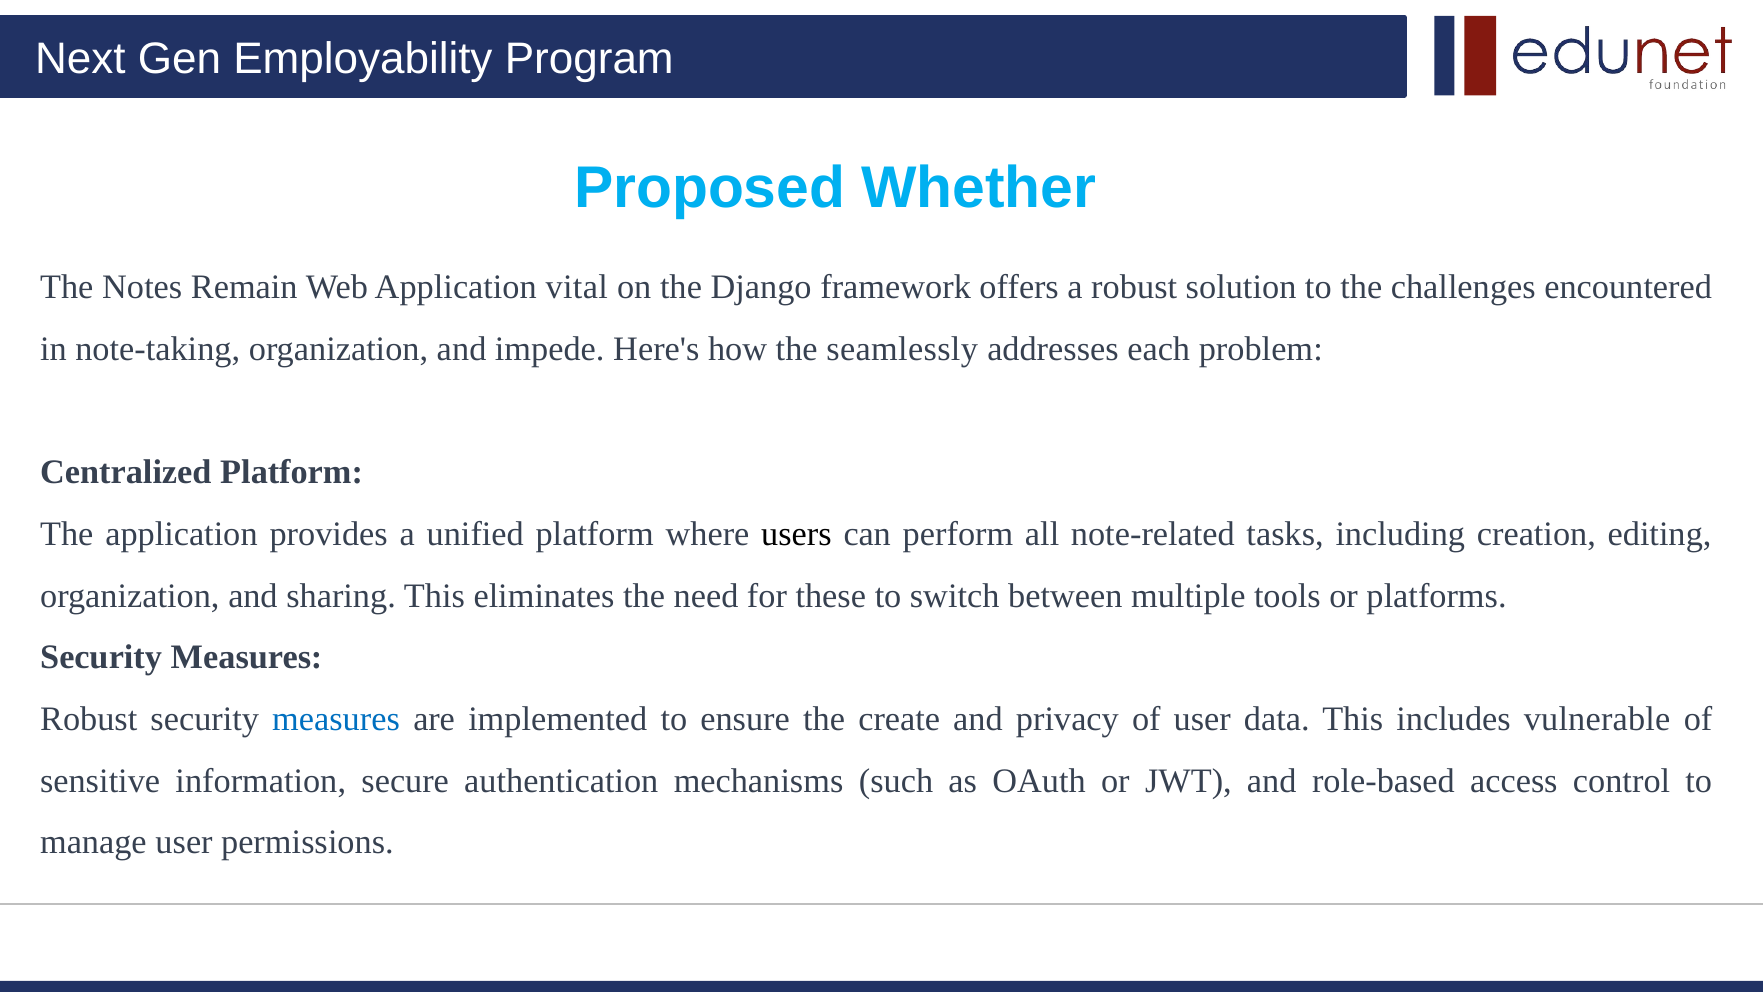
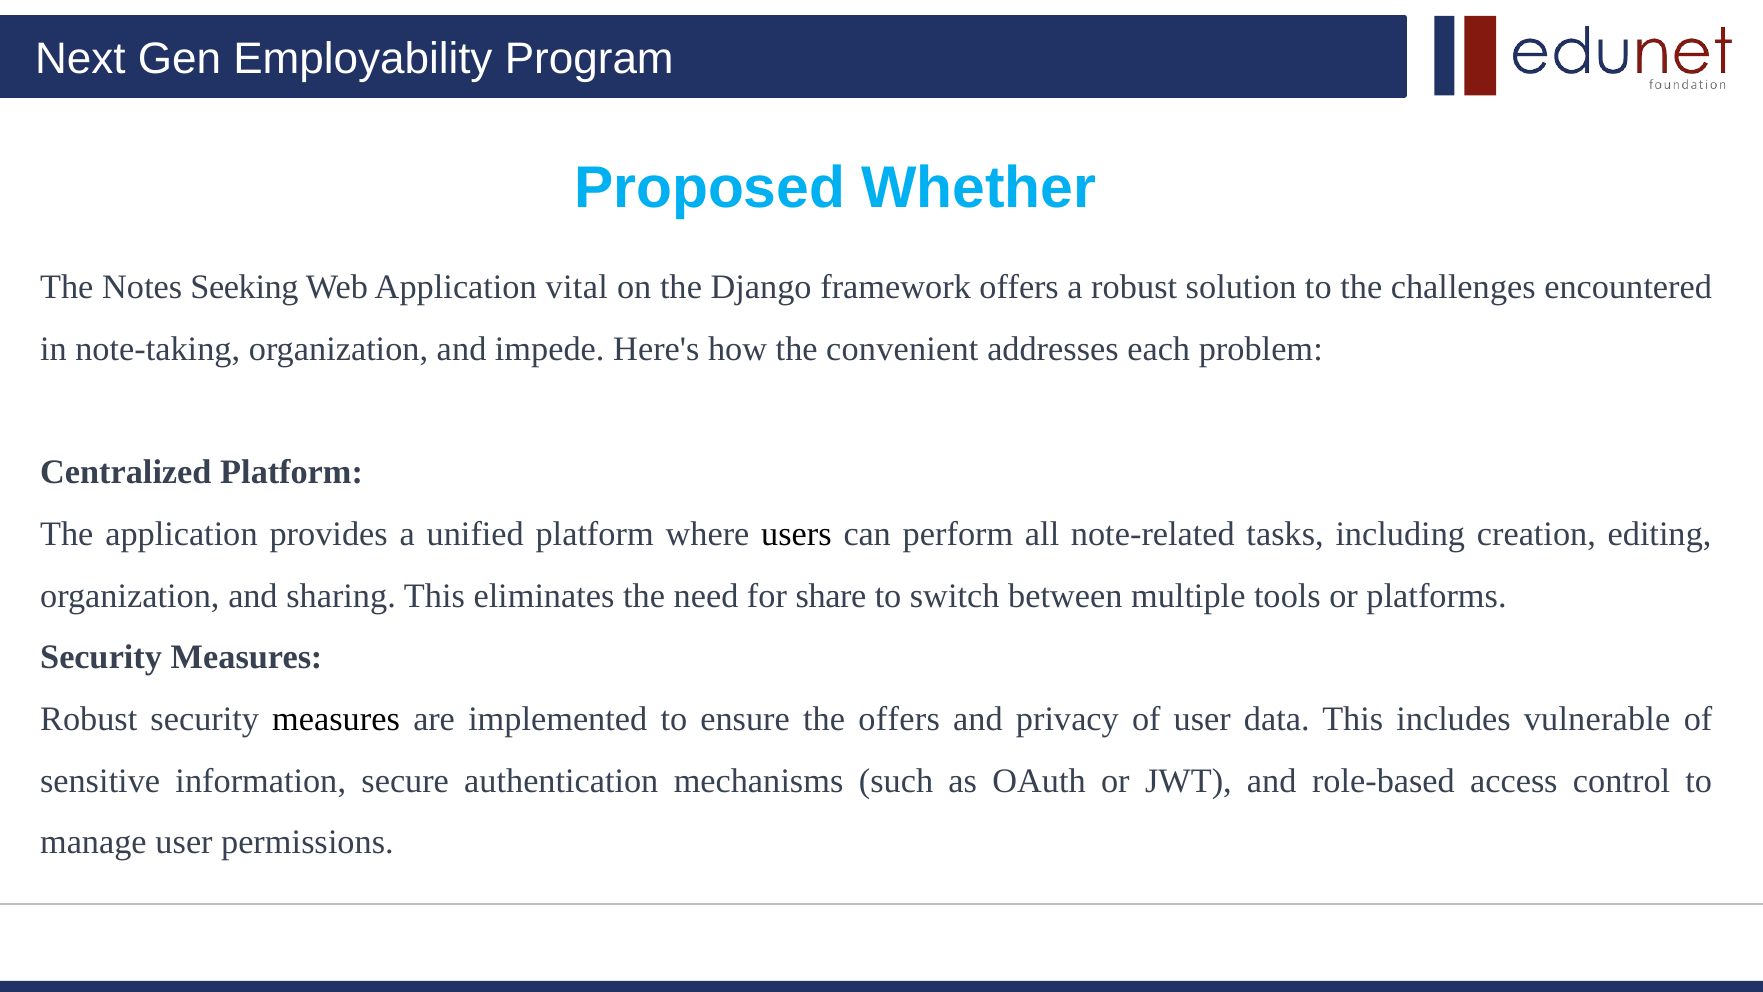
Remain: Remain -> Seeking
seamlessly: seamlessly -> convenient
these: these -> share
measures at (336, 719) colour: blue -> black
the create: create -> offers
